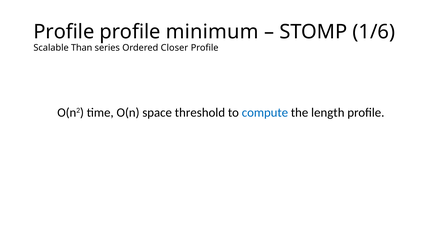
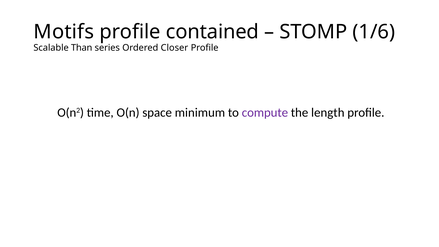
Profile at (64, 32): Profile -> Motifs
minimum: minimum -> contained
threshold: threshold -> minimum
compute colour: blue -> purple
